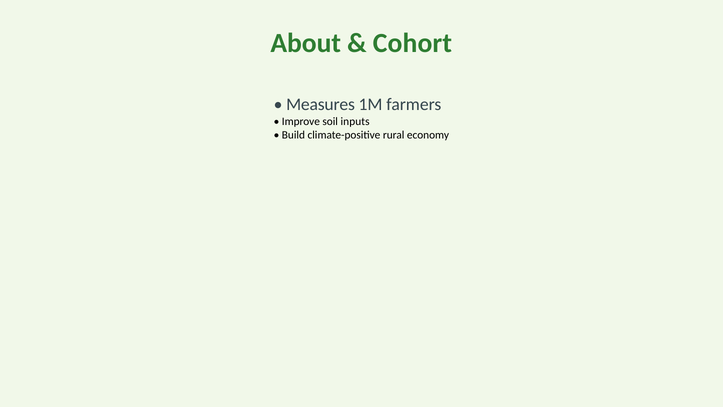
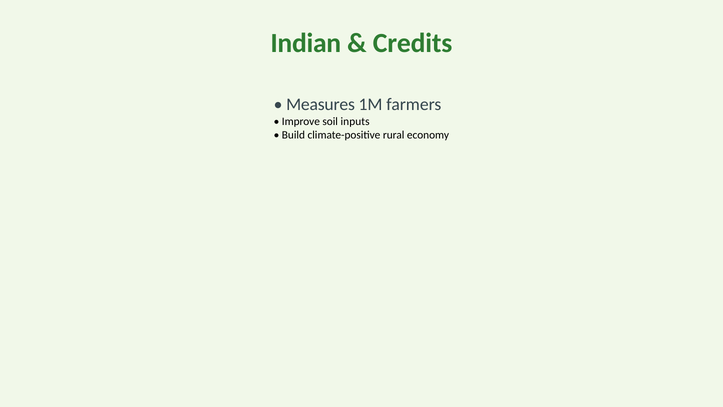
About: About -> Indian
Cohort: Cohort -> Credits
